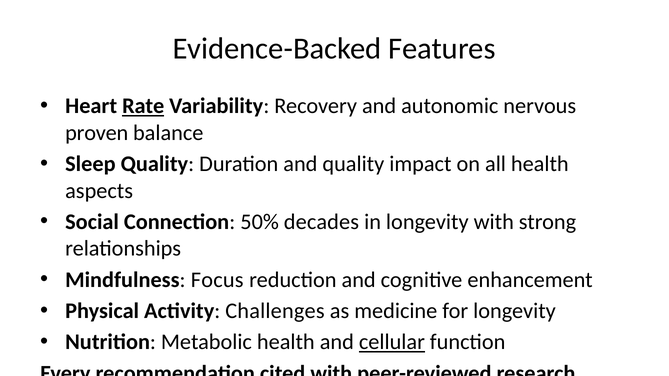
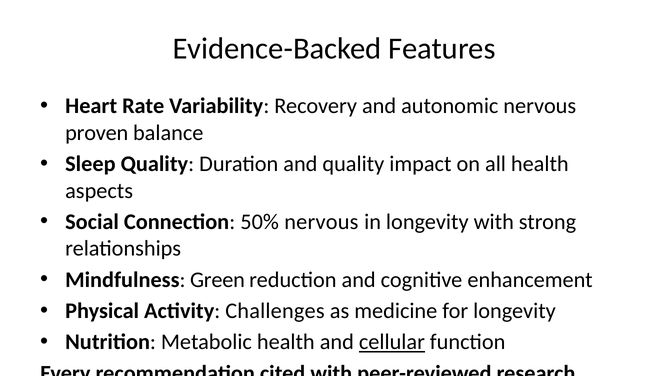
Rate underline: present -> none
50% decades: decades -> nervous
Focus: Focus -> Green
